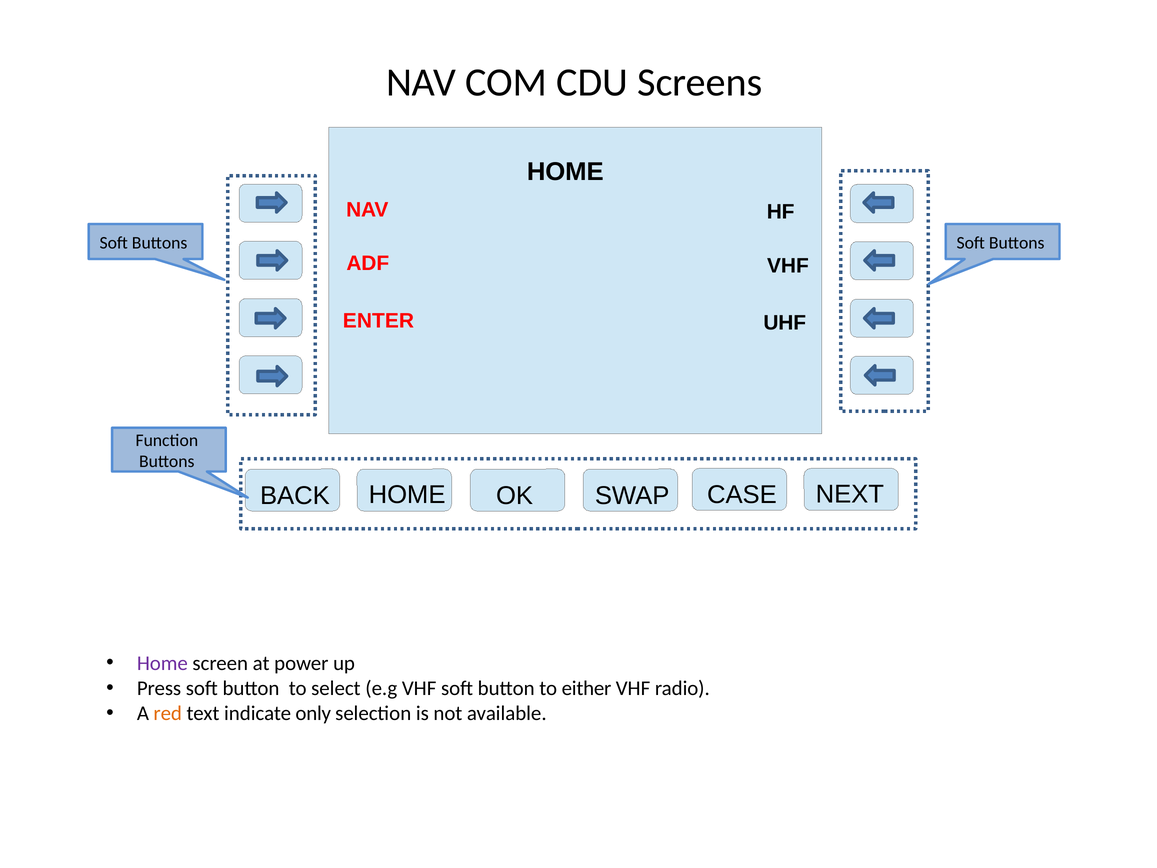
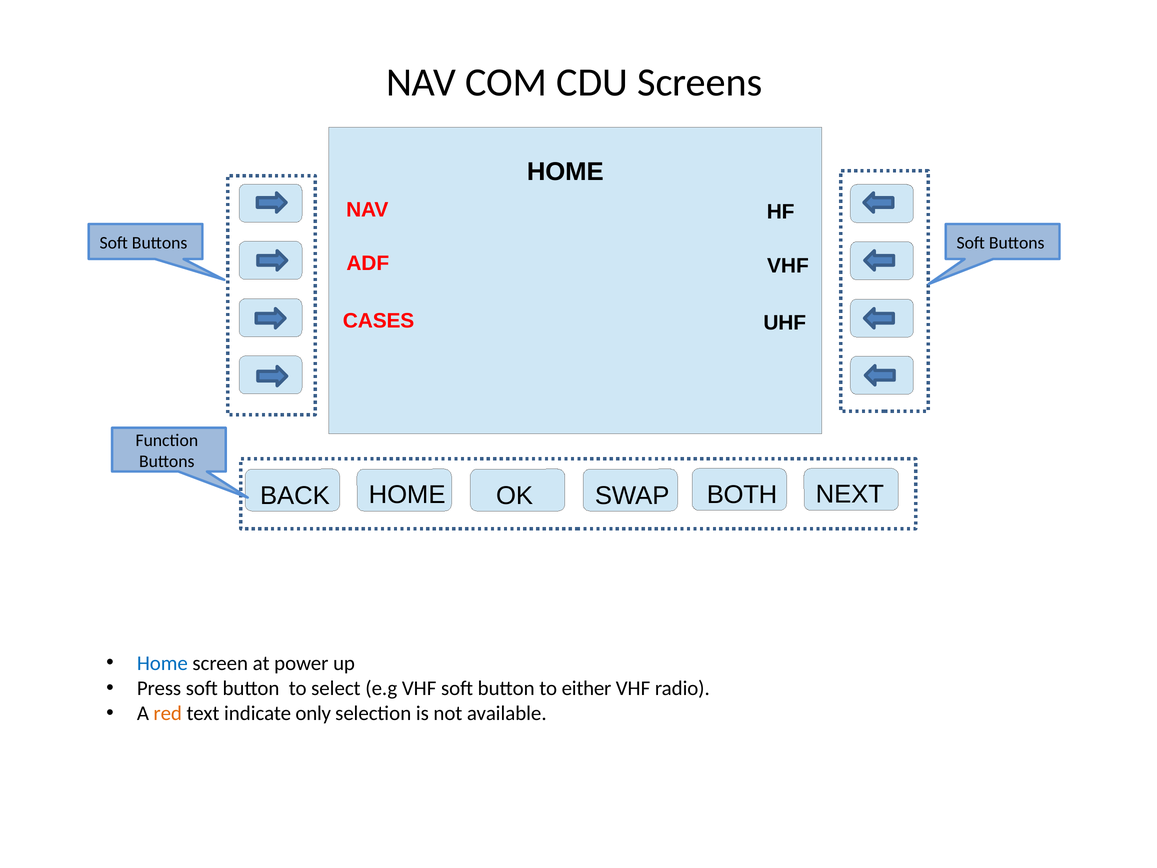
ENTER: ENTER -> CASES
CASE: CASE -> BOTH
Home at (162, 663) colour: purple -> blue
